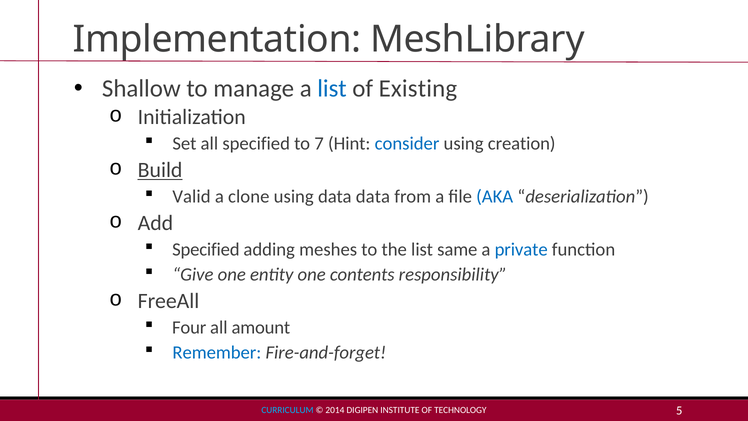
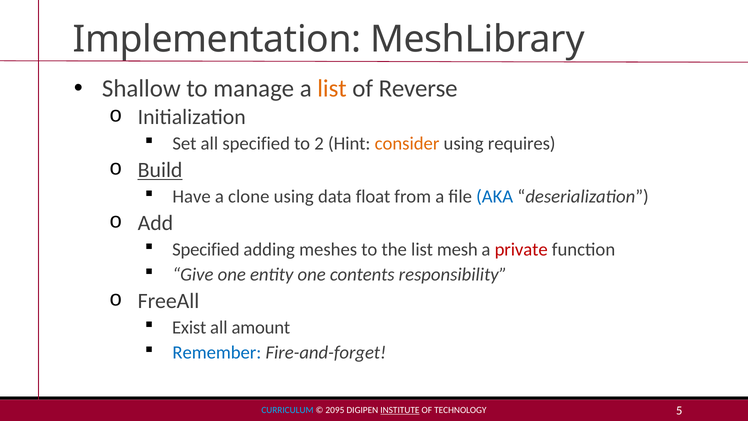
list at (332, 89) colour: blue -> orange
Existing: Existing -> Reverse
7: 7 -> 2
consider colour: blue -> orange
creation: creation -> requires
Valid: Valid -> Have
data data: data -> float
same: same -> mesh
private colour: blue -> red
Four: Four -> Exist
2014: 2014 -> 2095
INSTITUTE underline: none -> present
